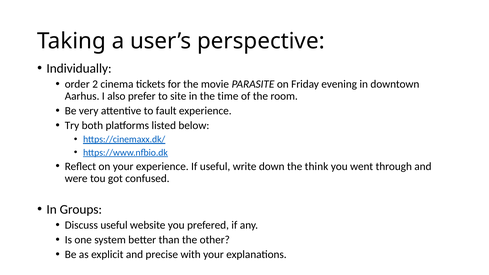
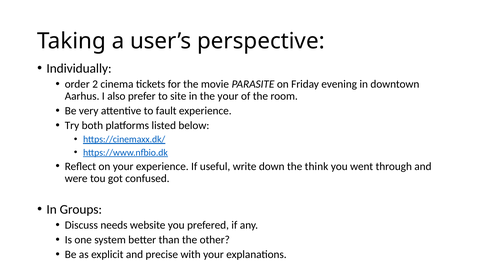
the time: time -> your
Discuss useful: useful -> needs
